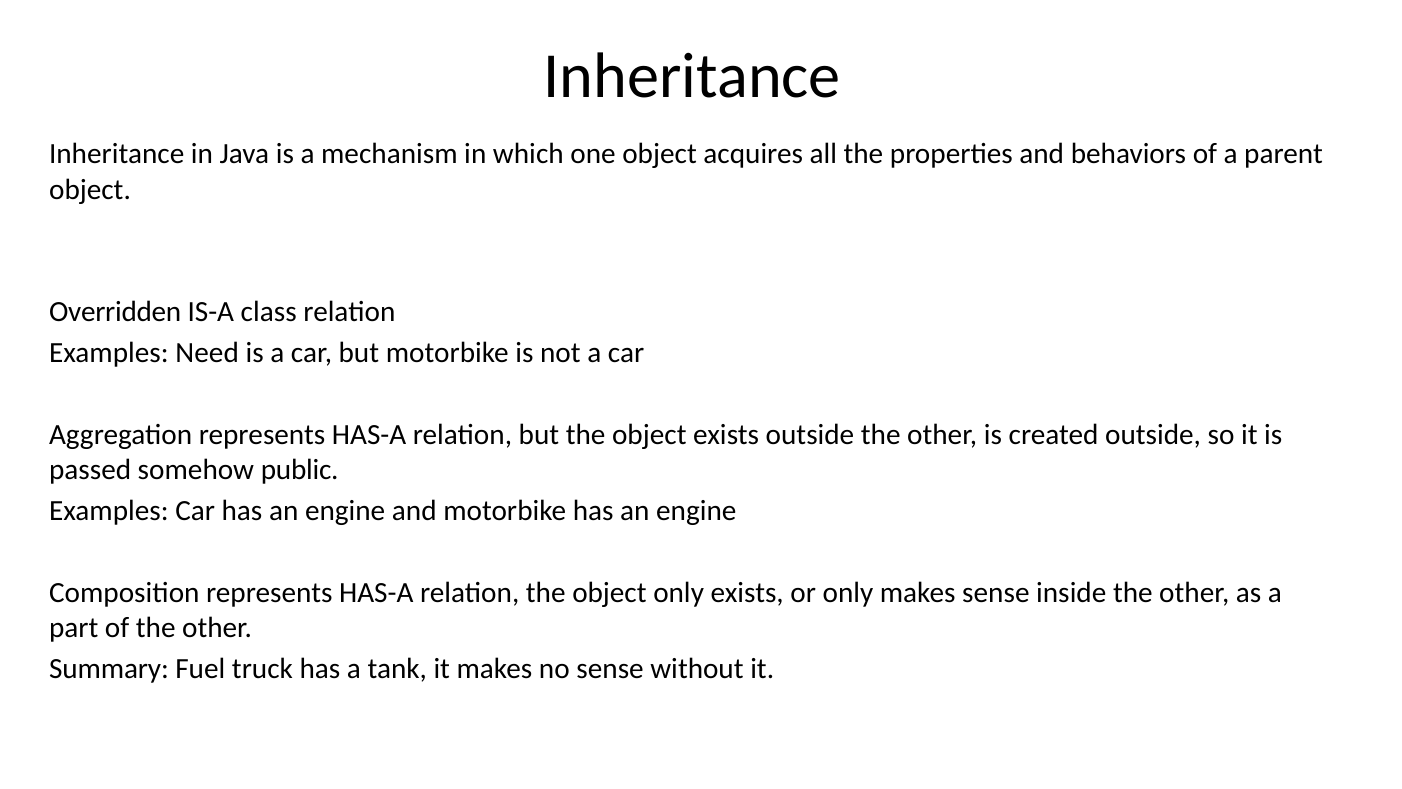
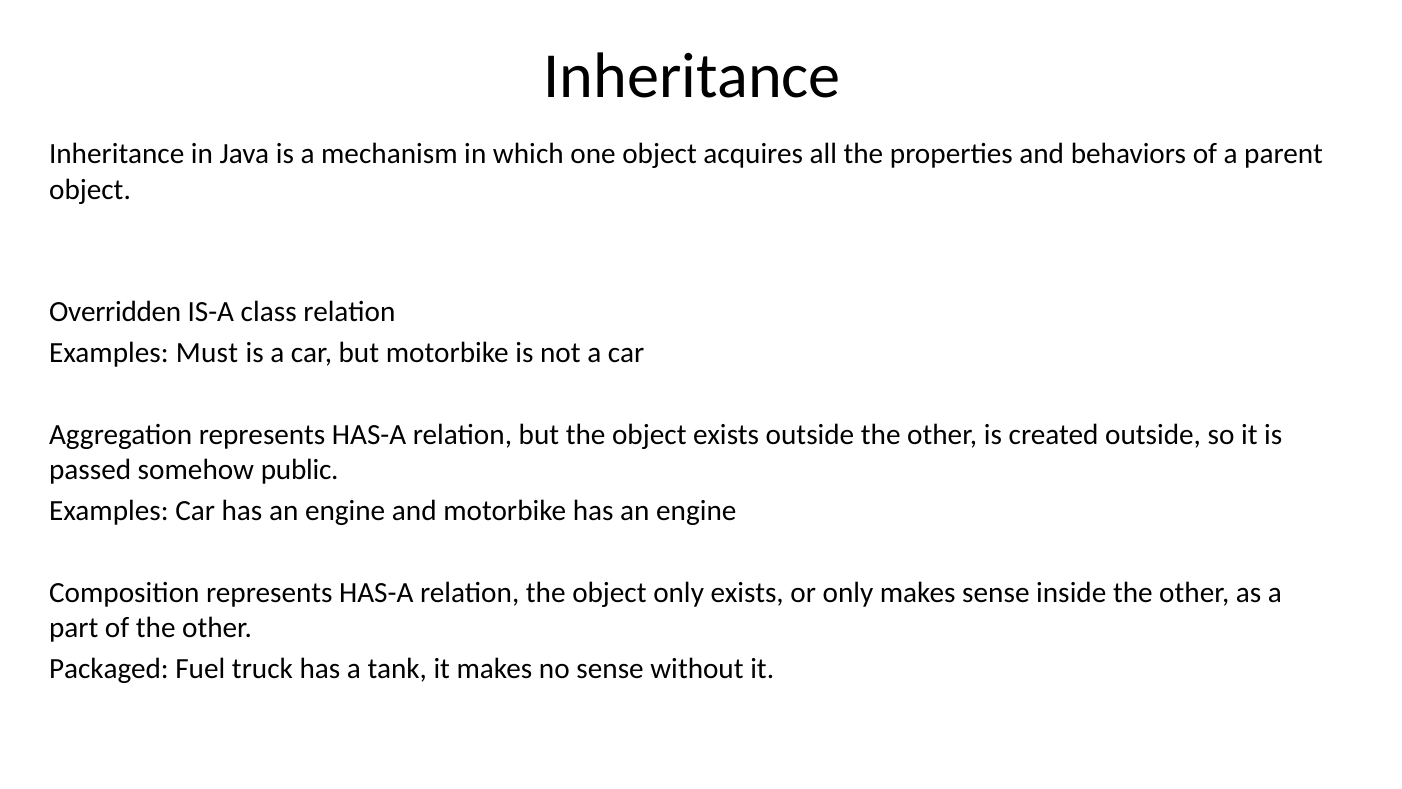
Need: Need -> Must
Summary: Summary -> Packaged
